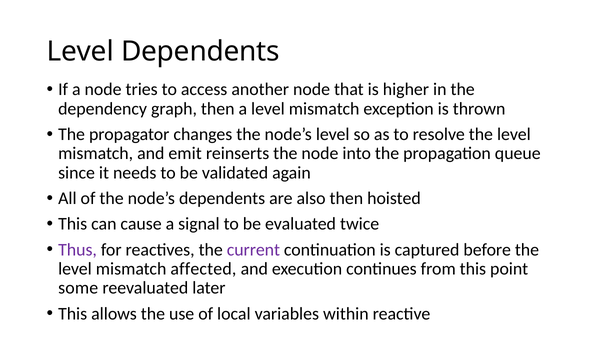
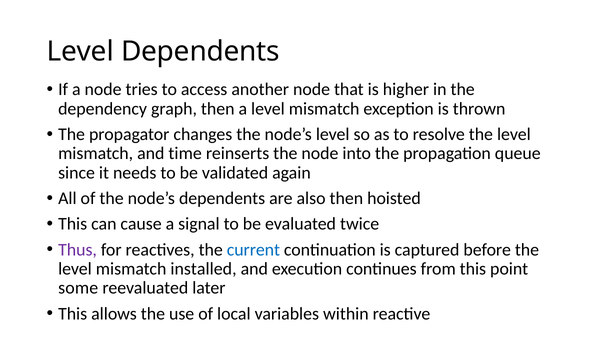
emit: emit -> time
current colour: purple -> blue
affected: affected -> installed
